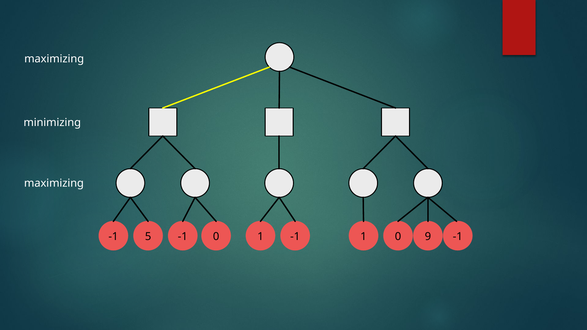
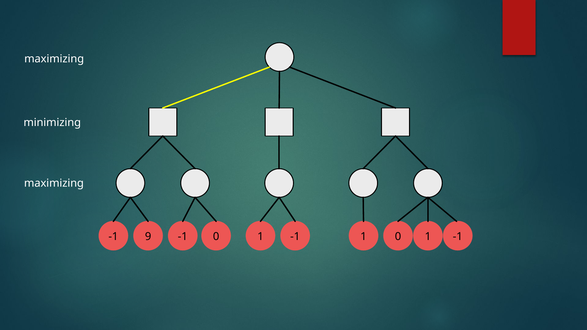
5: 5 -> 9
9 at (428, 237): 9 -> 1
